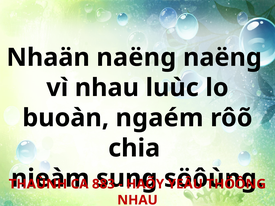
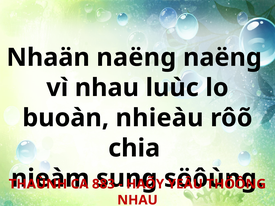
ngaém: ngaém -> nhieàu
